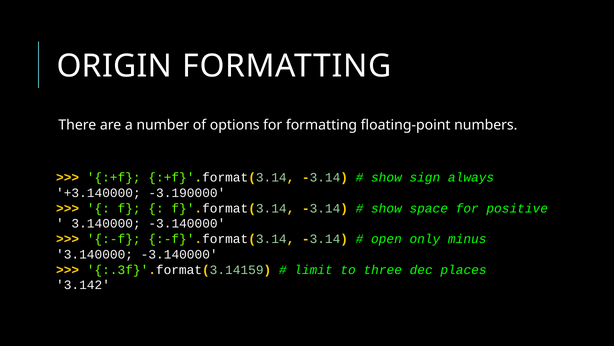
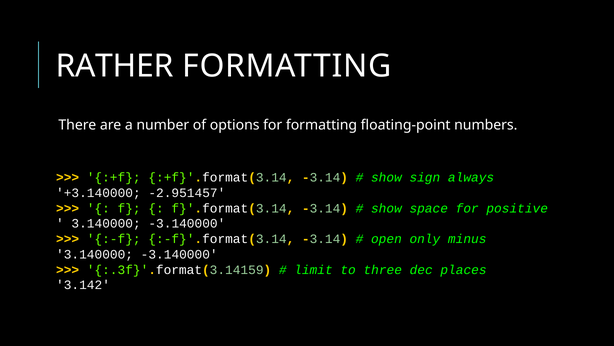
ORIGIN: ORIGIN -> RATHER
-3.190000: -3.190000 -> -2.951457
